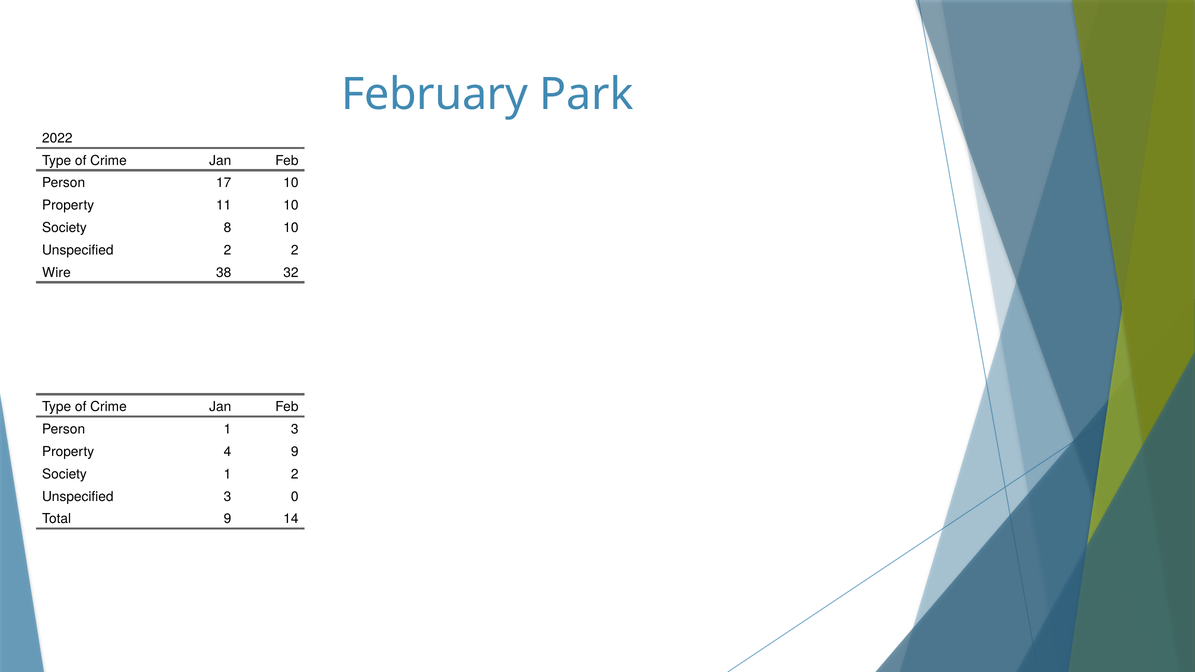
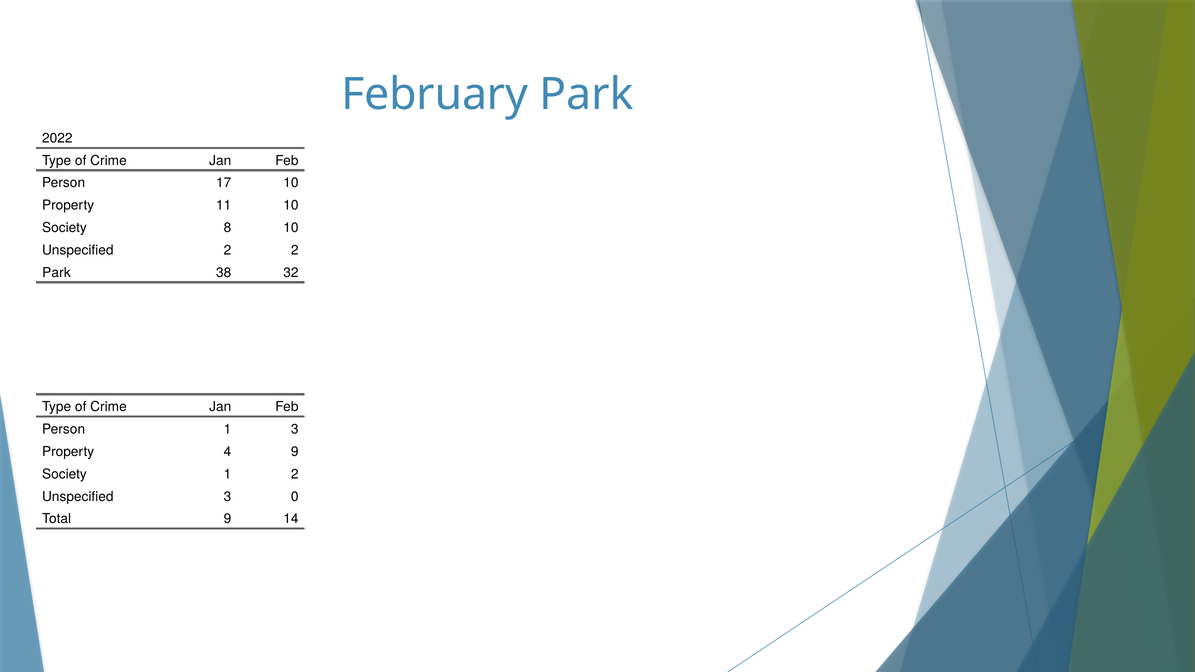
Wire at (57, 273): Wire -> Park
